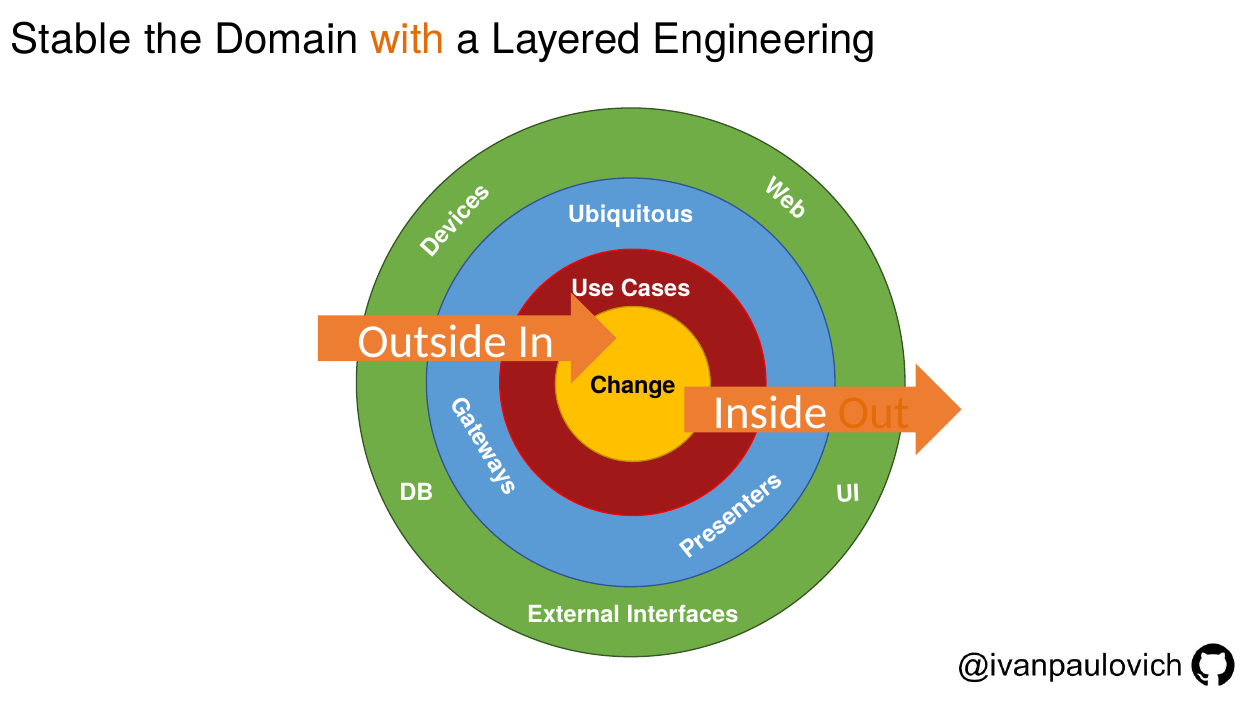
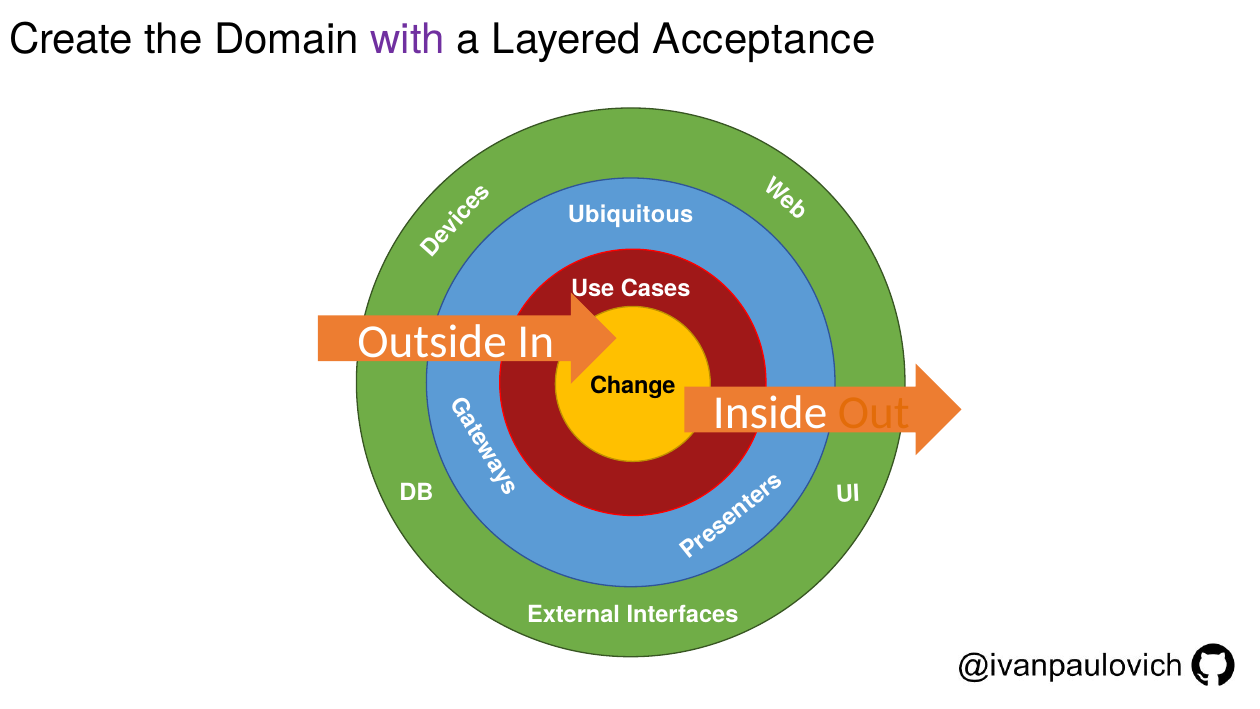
Stable: Stable -> Create
with colour: orange -> purple
Engineering: Engineering -> Acceptance
